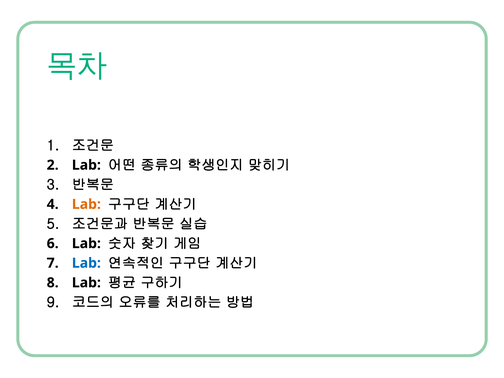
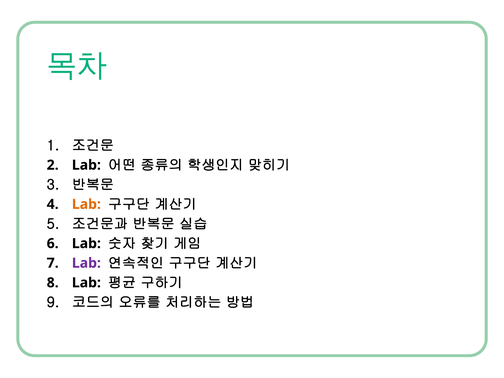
Lab at (86, 263) colour: blue -> purple
